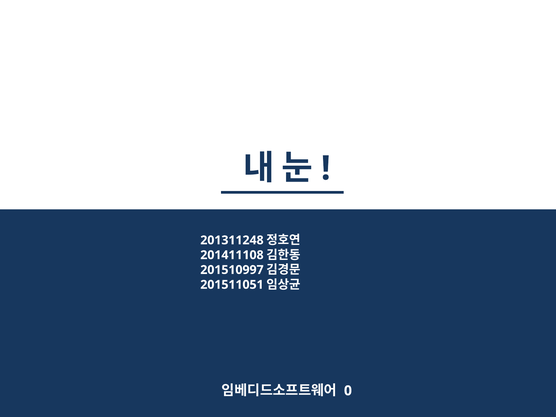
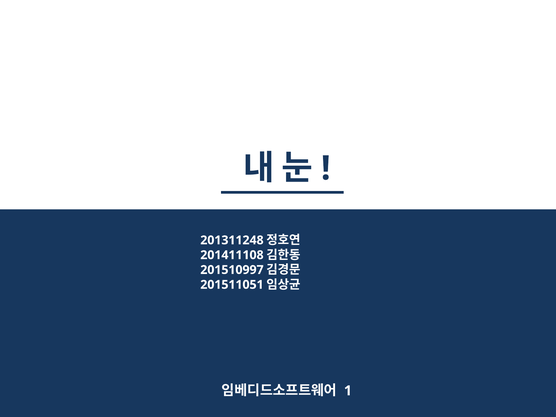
0: 0 -> 1
